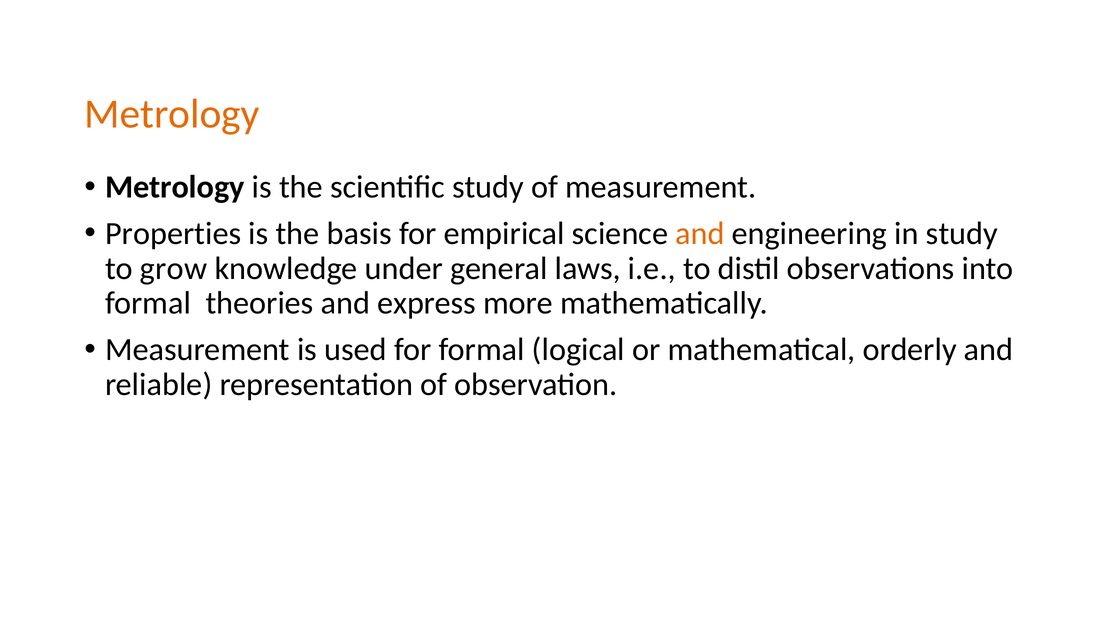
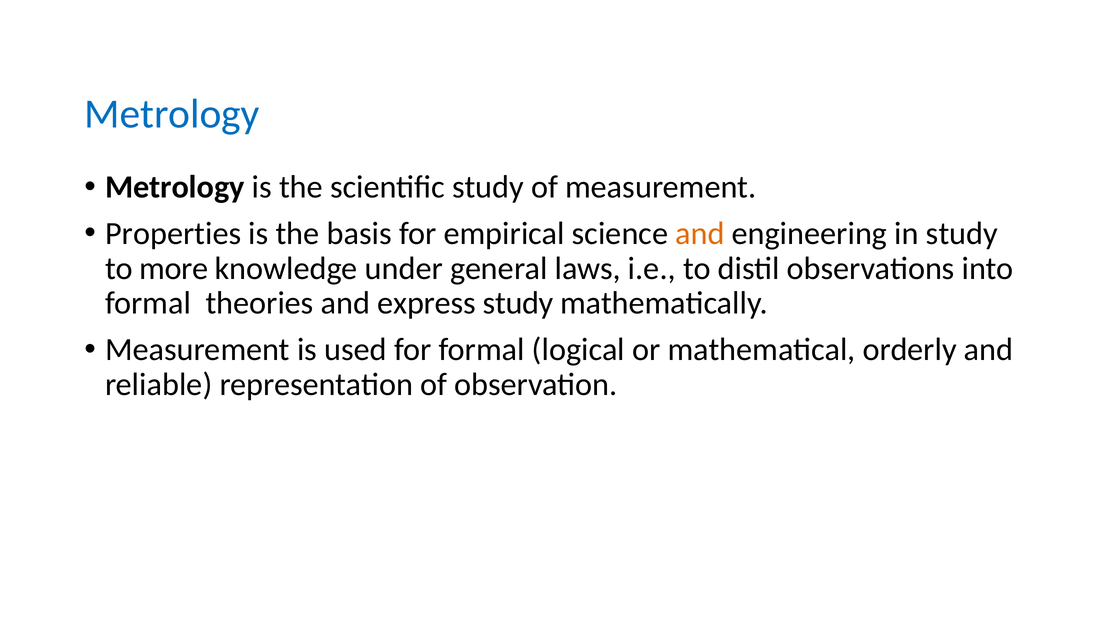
Metrology at (172, 114) colour: orange -> blue
grow: grow -> more
express more: more -> study
